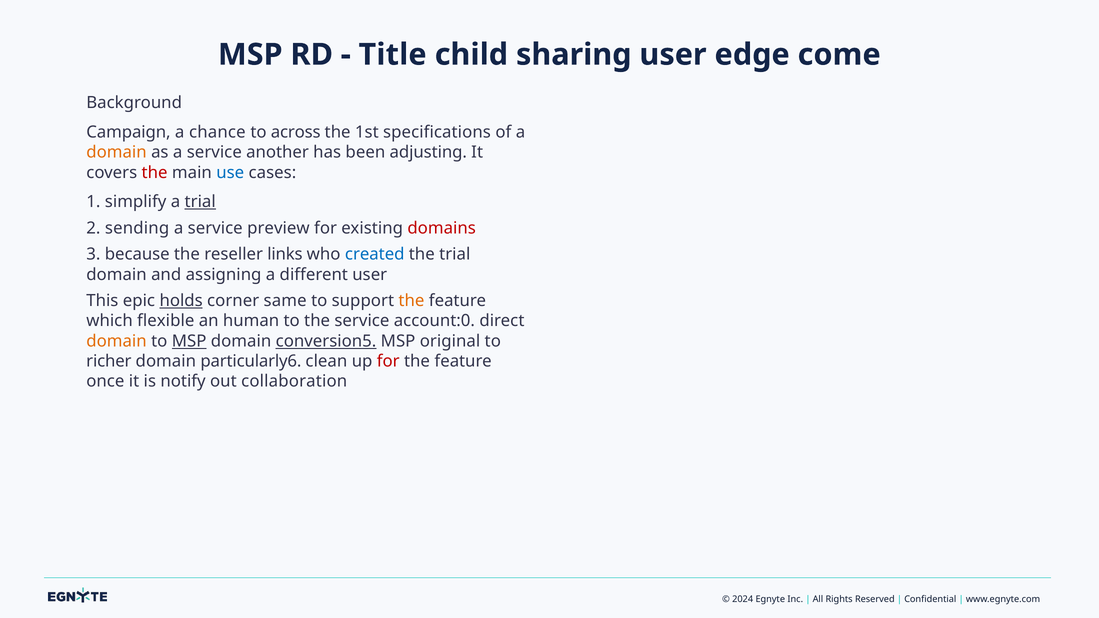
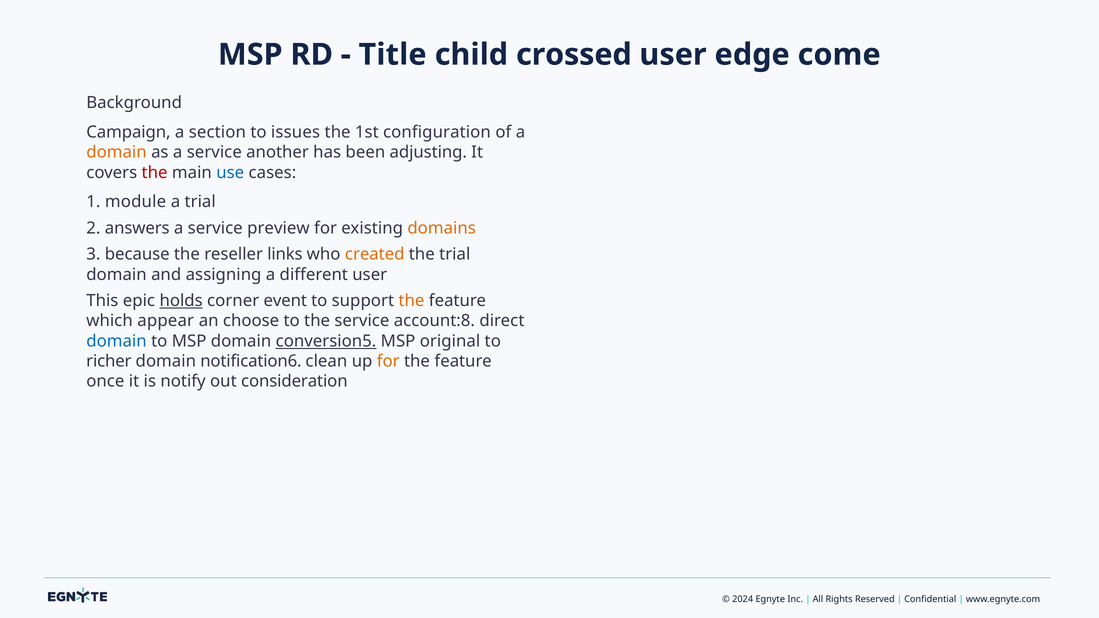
sharing: sharing -> crossed
chance: chance -> section
across: across -> issues
specifications: specifications -> configuration
simplify: simplify -> module
trial at (200, 202) underline: present -> none
sending: sending -> answers
domains colour: red -> orange
created colour: blue -> orange
same: same -> event
flexible: flexible -> appear
human: human -> choose
account:0: account:0 -> account:8
domain at (117, 341) colour: orange -> blue
MSP at (189, 341) underline: present -> none
particularly6: particularly6 -> notification6
for at (388, 361) colour: red -> orange
collaboration: collaboration -> consideration
